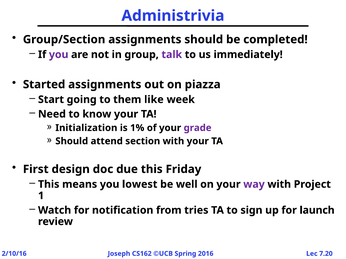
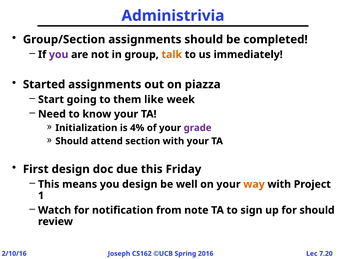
talk colour: purple -> orange
1%: 1% -> 4%
you lowest: lowest -> design
way colour: purple -> orange
tries: tries -> note
for launch: launch -> should
